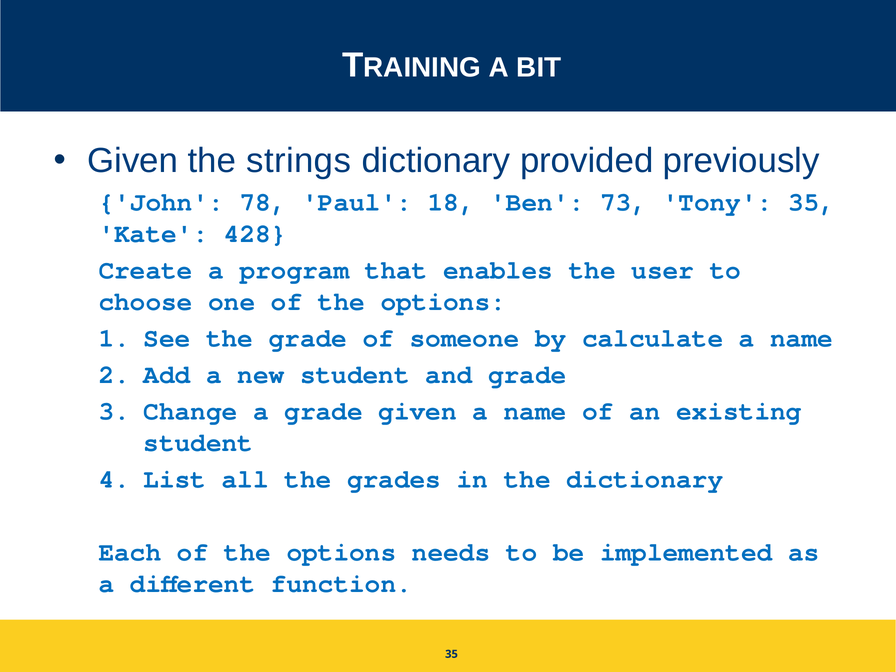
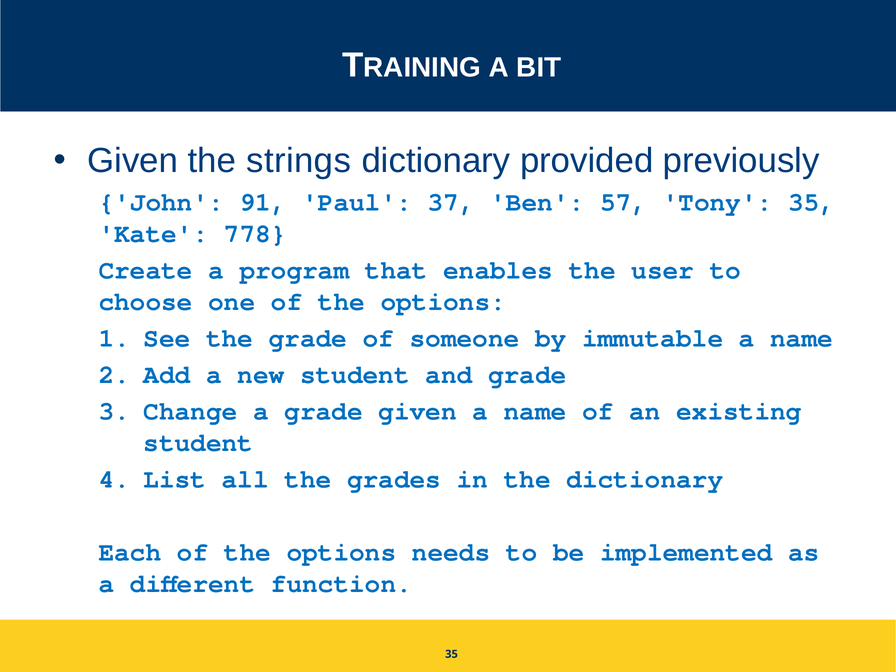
78: 78 -> 91
18: 18 -> 37
73: 73 -> 57
428: 428 -> 778
calculate: calculate -> immutable
